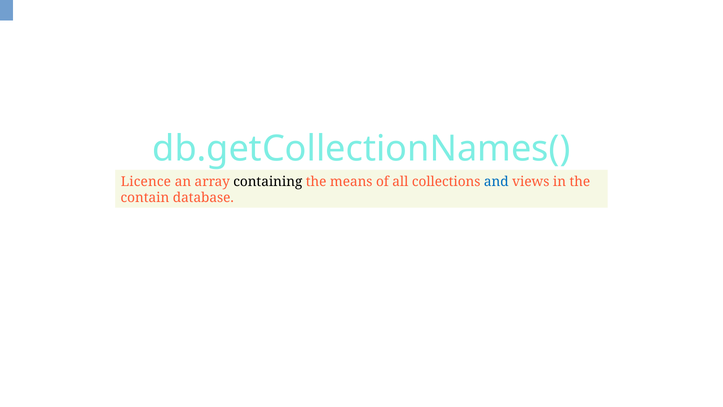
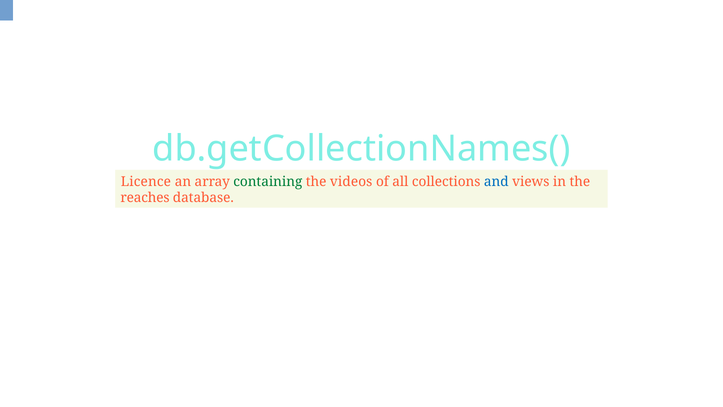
containing colour: black -> green
means: means -> videos
contain: contain -> reaches
